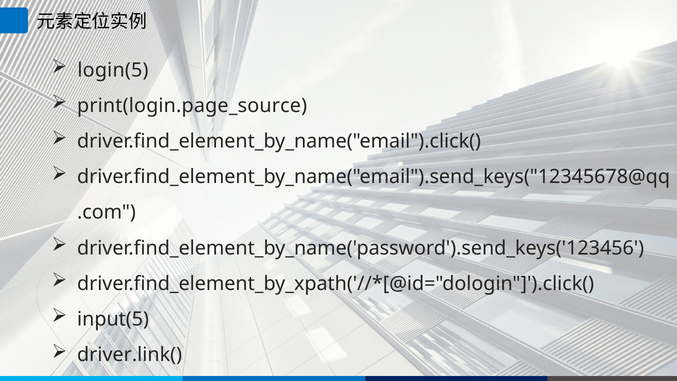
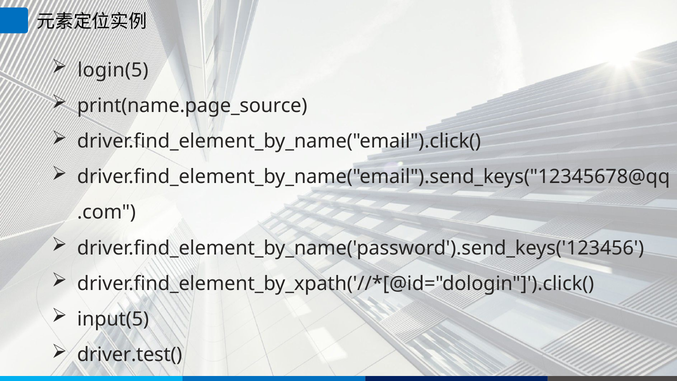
print(login.page_source: print(login.page_source -> print(name.page_source
driver.link(: driver.link( -> driver.test(
